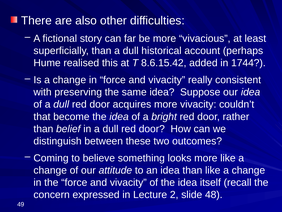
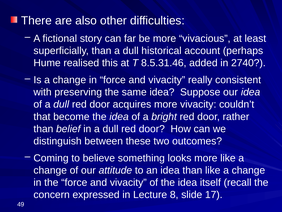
8.6.15.42: 8.6.15.42 -> 8.5.31.46
1744: 1744 -> 2740
2: 2 -> 8
48: 48 -> 17
